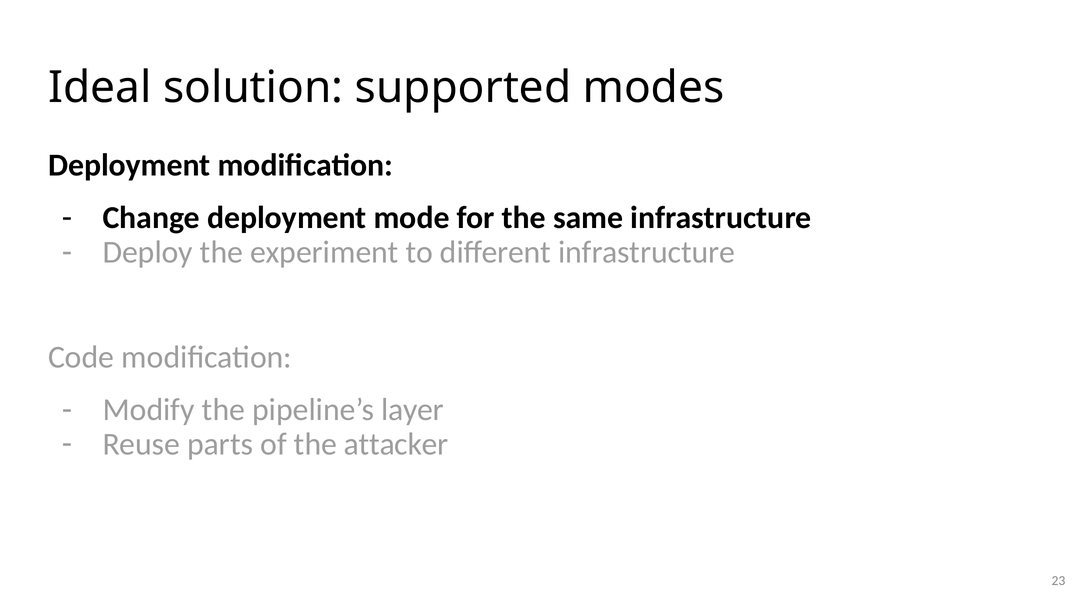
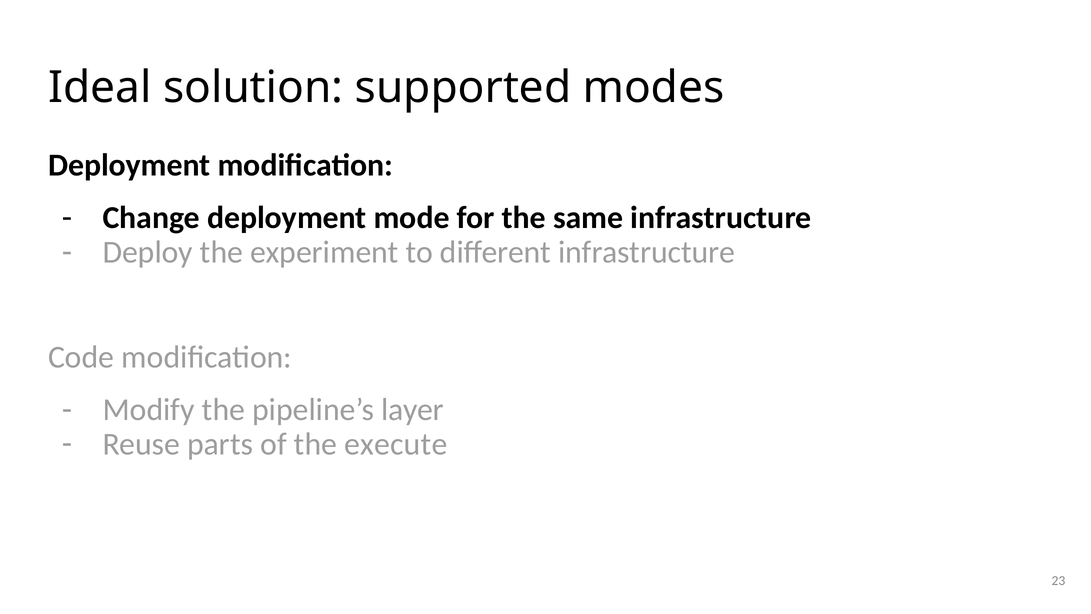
attacker: attacker -> execute
